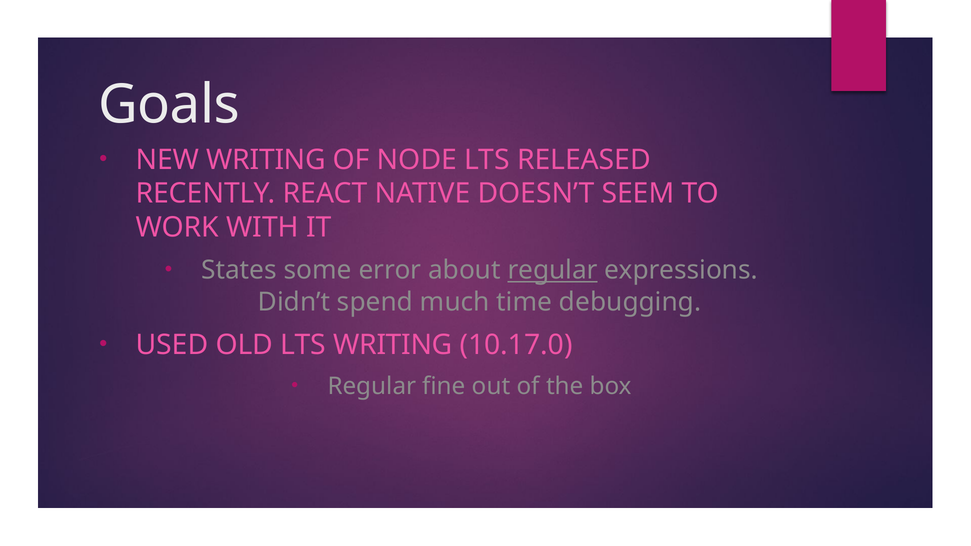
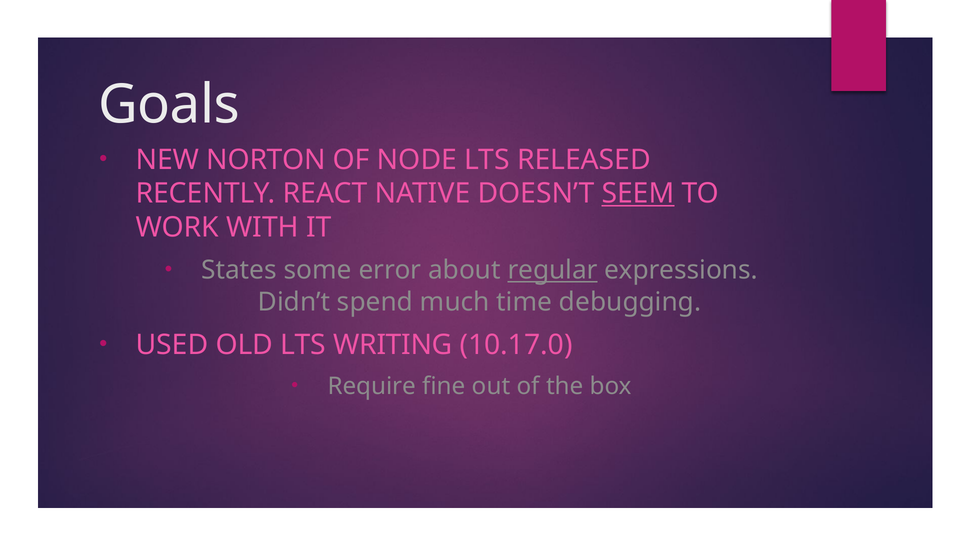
NEW WRITING: WRITING -> NORTON
SEEM underline: none -> present
Regular at (372, 386): Regular -> Require
